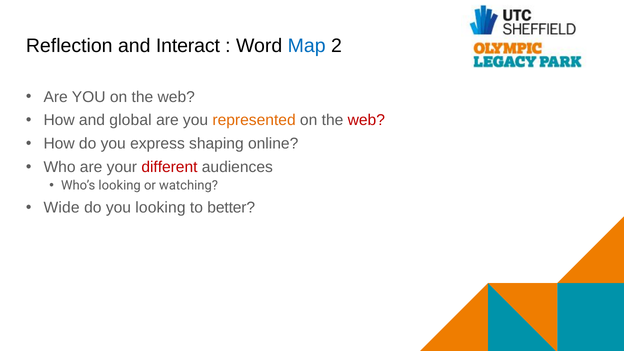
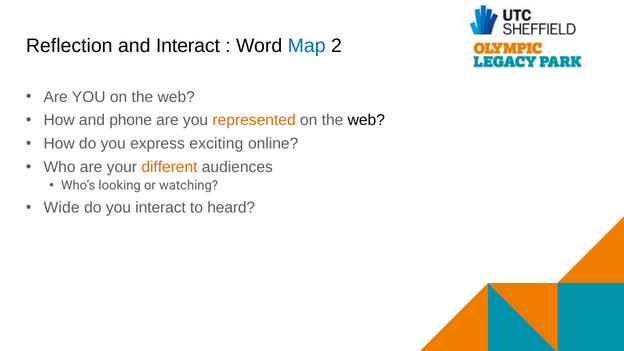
global: global -> phone
web at (366, 120) colour: red -> black
shaping: shaping -> exciting
different colour: red -> orange
you looking: looking -> interact
better: better -> heard
